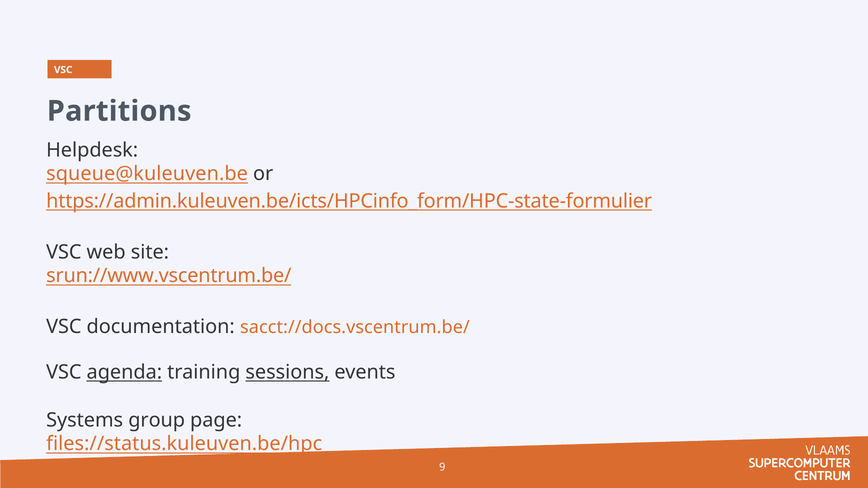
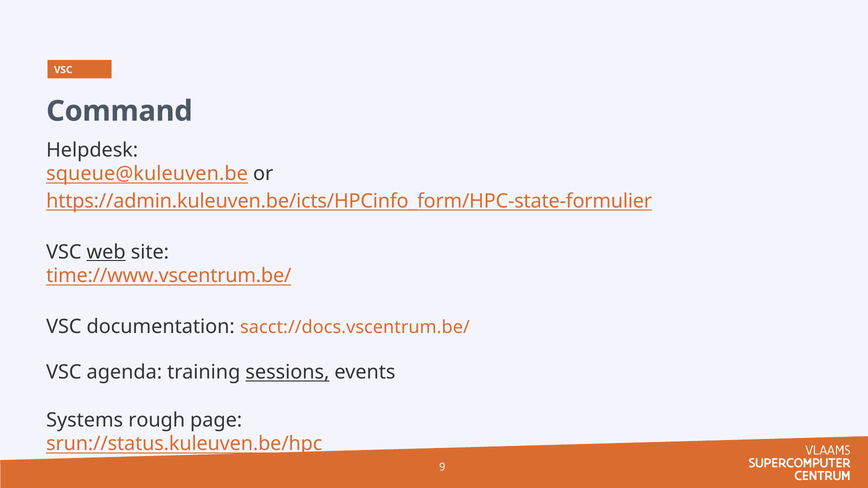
Partitions: Partitions -> Command
web underline: none -> present
srun://www.vscentrum.be/: srun://www.vscentrum.be/ -> time://www.vscentrum.be/
agenda underline: present -> none
group: group -> rough
files://status.kuleuven.be/hpc: files://status.kuleuven.be/hpc -> srun://status.kuleuven.be/hpc
